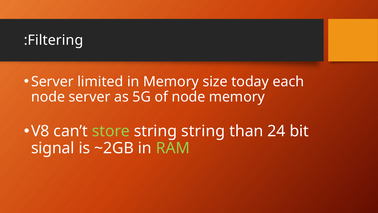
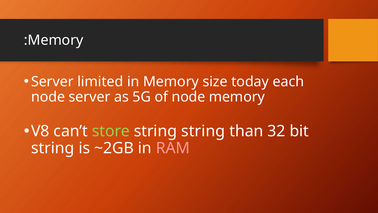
Filtering at (55, 40): Filtering -> Memory
24: 24 -> 32
signal at (53, 148): signal -> string
RAM colour: light green -> pink
